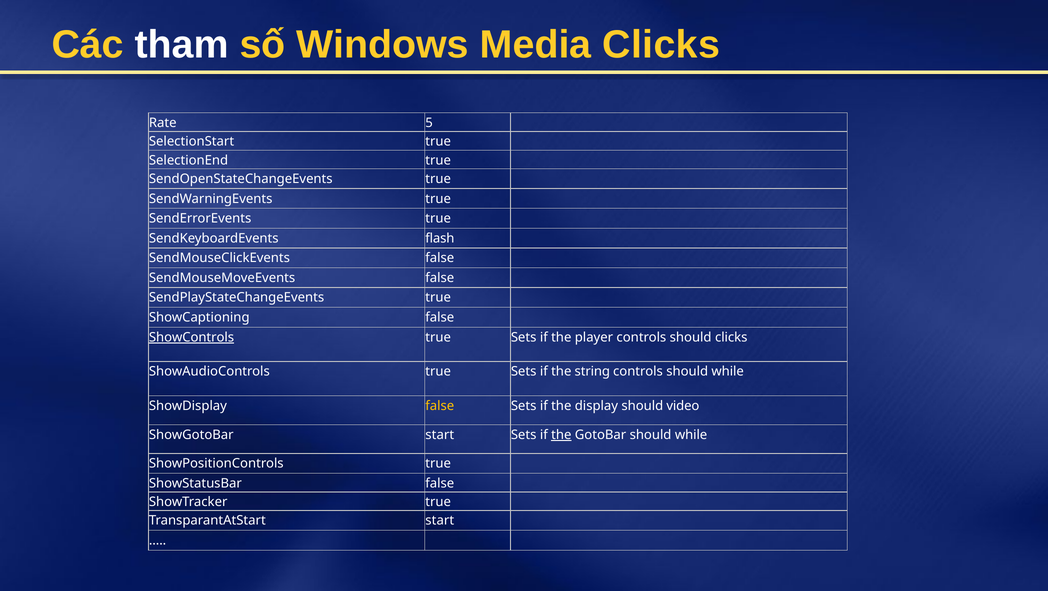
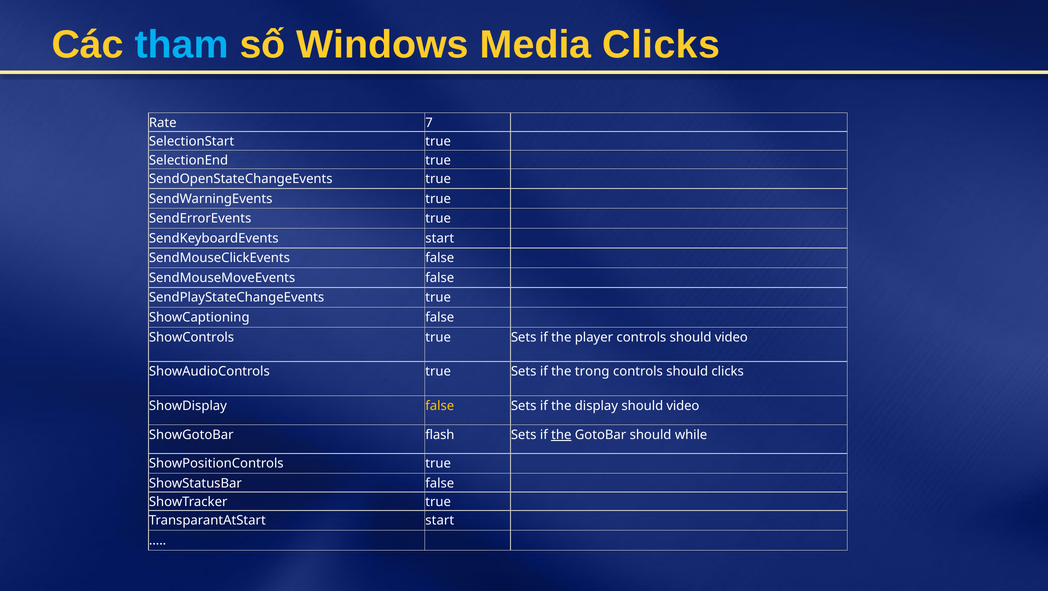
tham colour: white -> light blue
5: 5 -> 7
SendKeyboardEvents flash: flash -> start
ShowControls underline: present -> none
controls should clicks: clicks -> video
string: string -> trong
controls should while: while -> clicks
ShowGotoBar start: start -> flash
